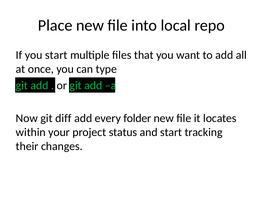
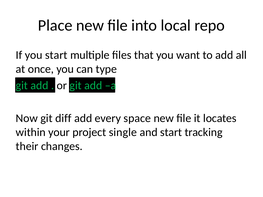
folder: folder -> space
status: status -> single
